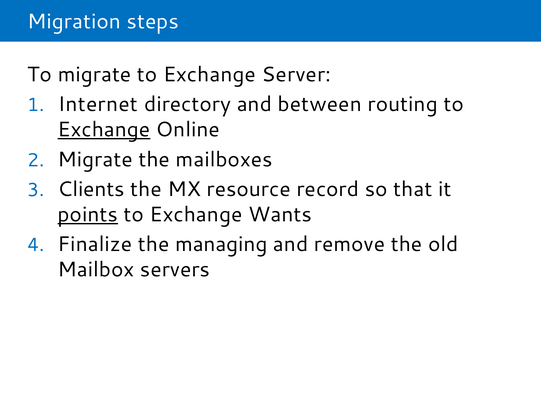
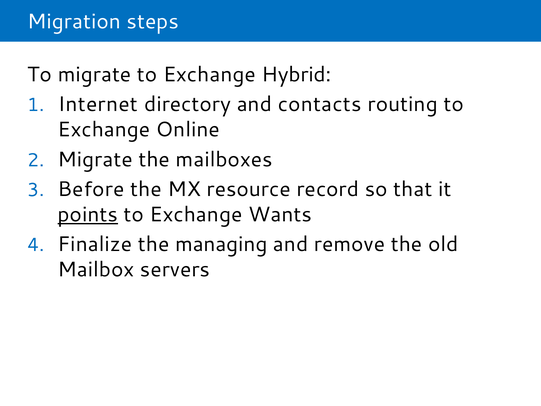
Server: Server -> Hybrid
between: between -> contacts
Exchange at (104, 130) underline: present -> none
Clients: Clients -> Before
